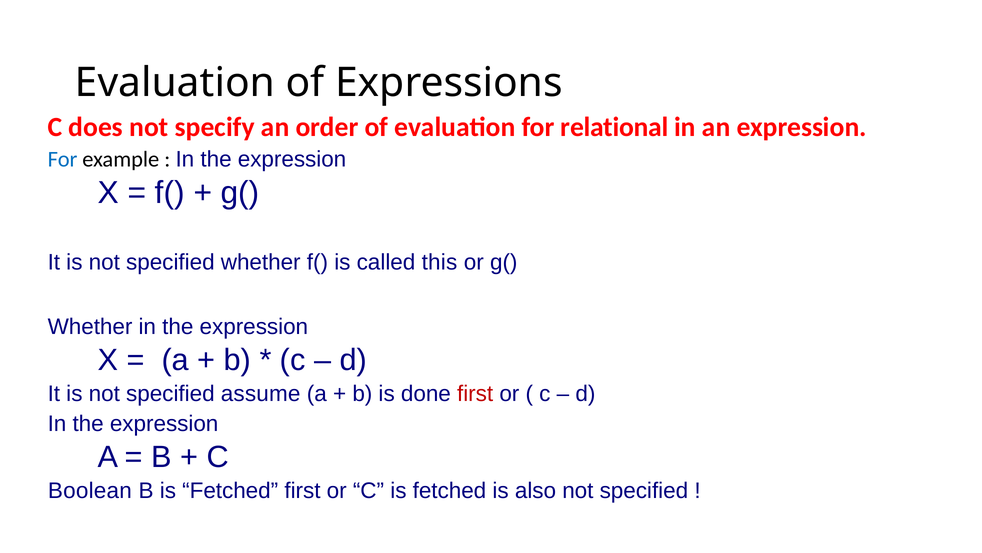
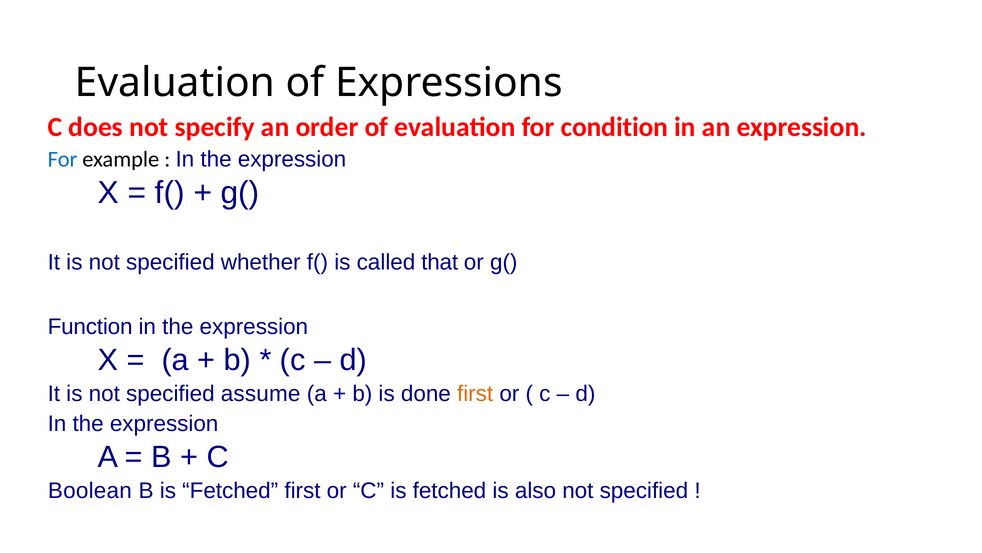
relational: relational -> condition
this: this -> that
Whether at (90, 327): Whether -> Function
first at (475, 394) colour: red -> orange
